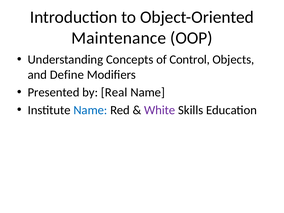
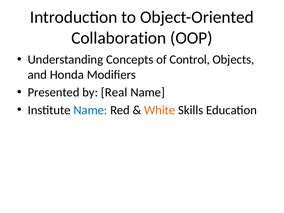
Maintenance: Maintenance -> Collaboration
Define: Define -> Honda
White colour: purple -> orange
